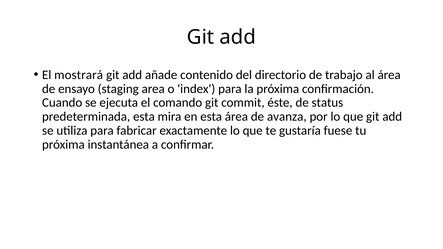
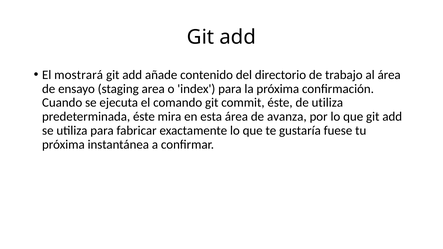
de status: status -> utiliza
predeterminada esta: esta -> éste
